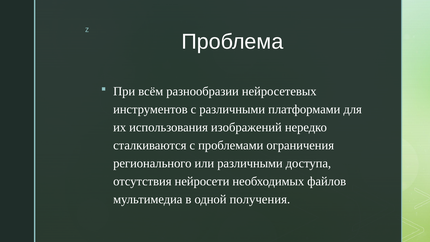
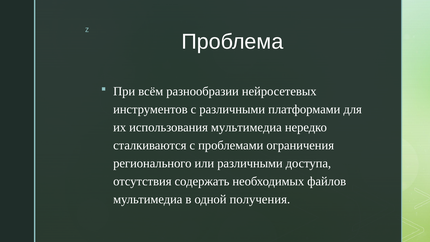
использования изображений: изображений -> мультимедиа
нейросети: нейросети -> содержать
